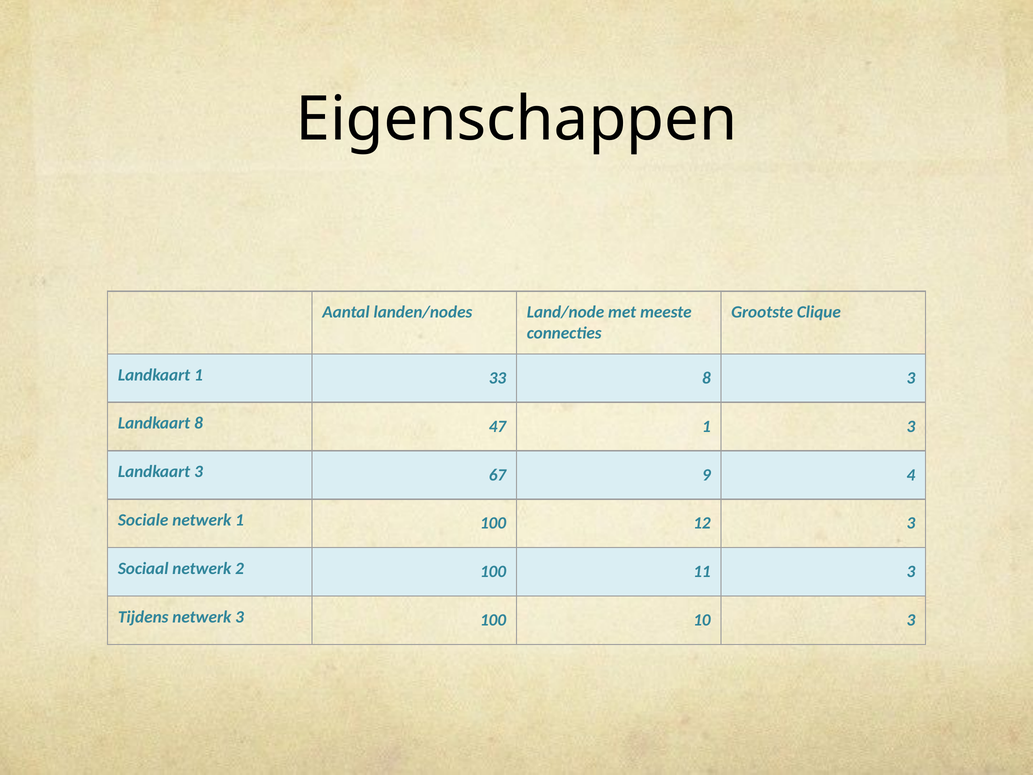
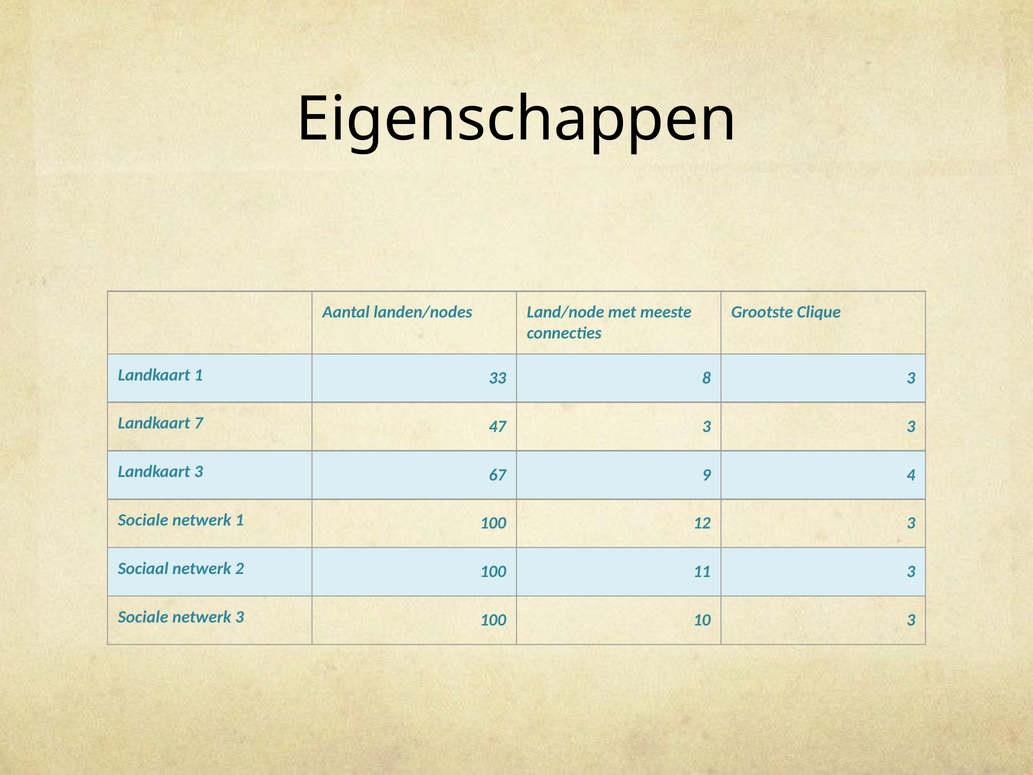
Landkaart 8: 8 -> 7
47 1: 1 -> 3
Tijdens at (143, 617): Tijdens -> Sociale
